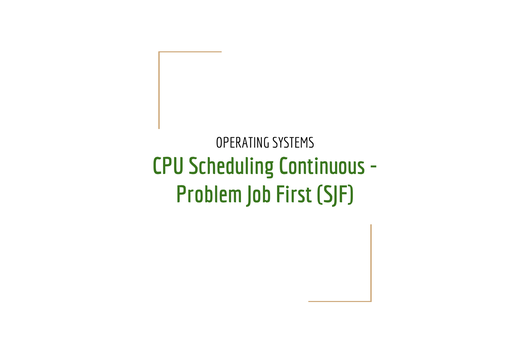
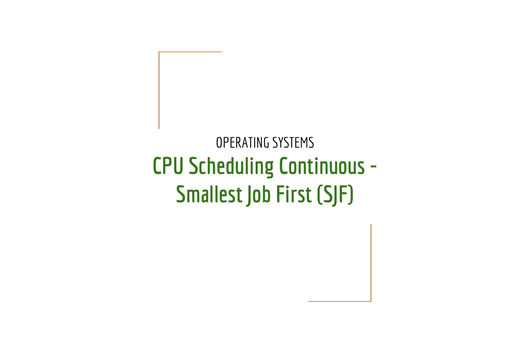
Problem: Problem -> Smallest
